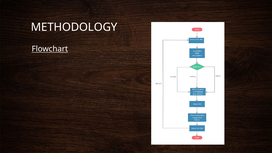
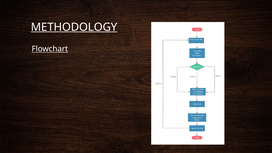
METHODOLOGY underline: none -> present
